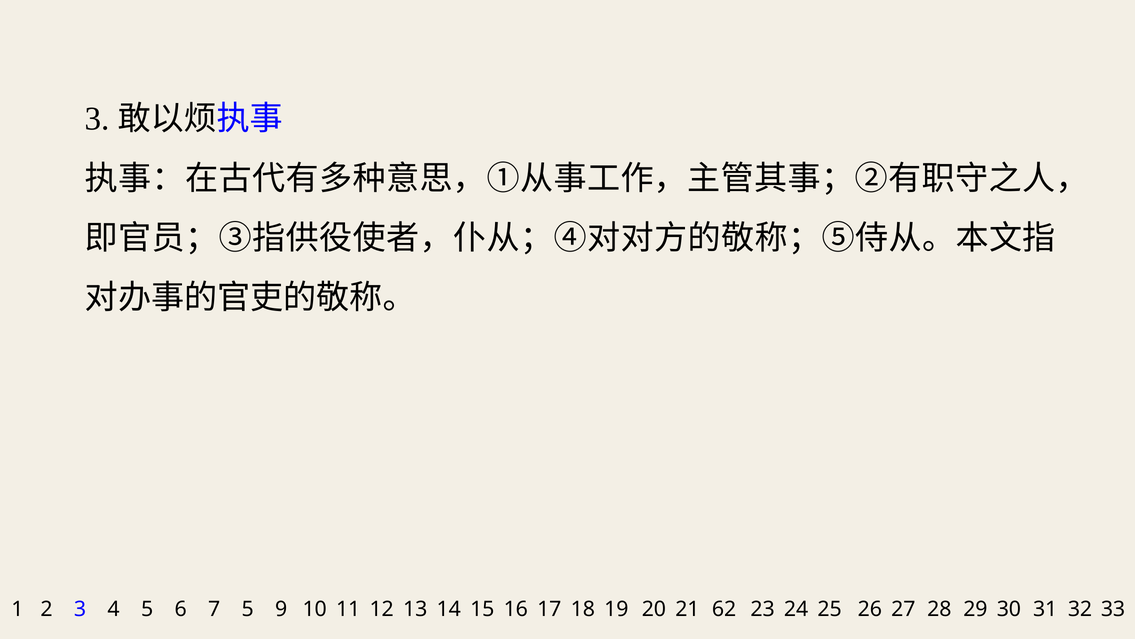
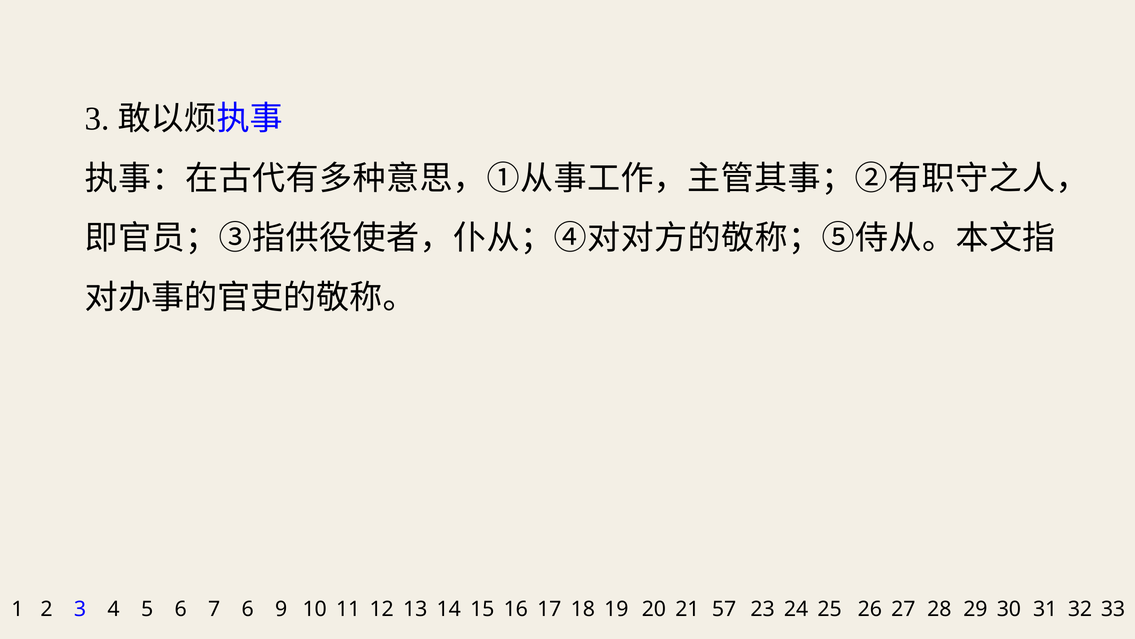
5 5: 5 -> 6
62: 62 -> 57
